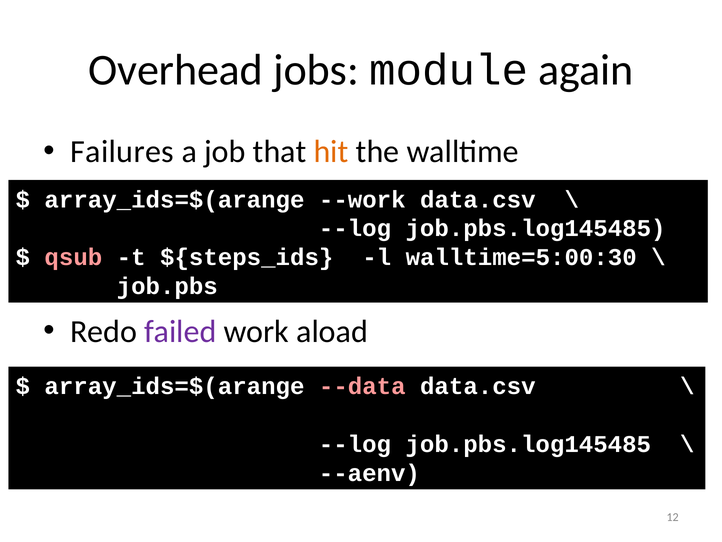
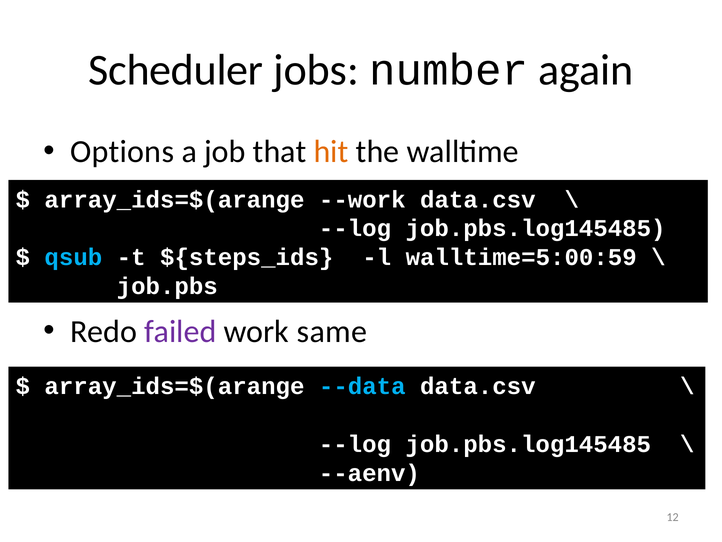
Overhead: Overhead -> Scheduler
module: module -> number
Failures: Failures -> Options
qsub colour: pink -> light blue
walltime=5:00:30: walltime=5:00:30 -> walltime=5:00:59
aload: aload -> same
--data colour: pink -> light blue
